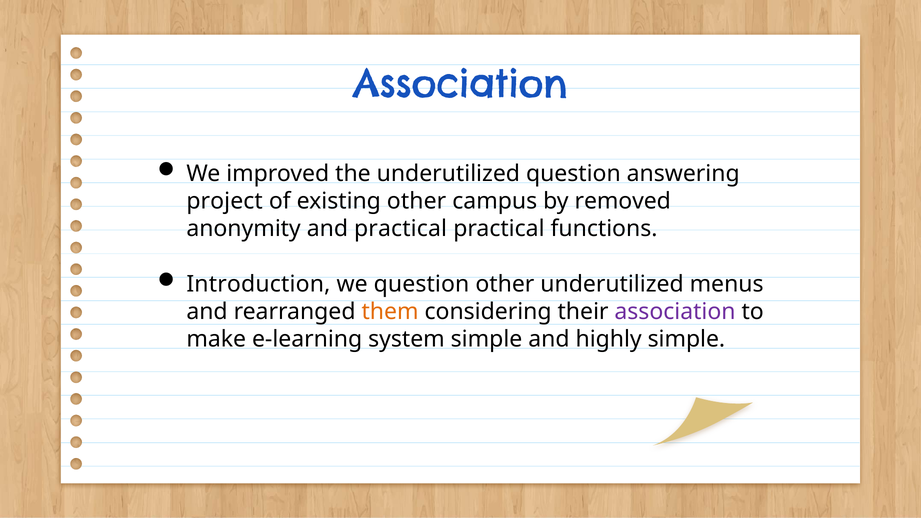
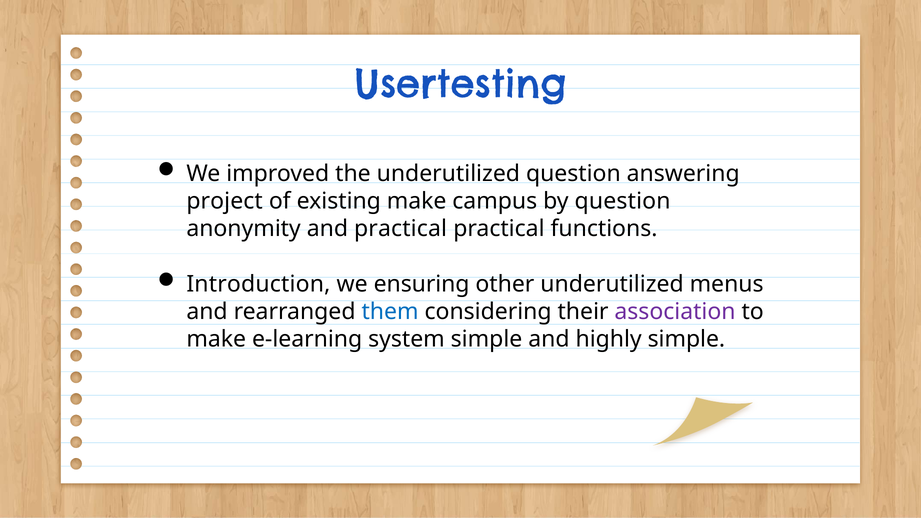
Association at (461, 85): Association -> Usertesting
existing other: other -> make
by removed: removed -> question
we question: question -> ensuring
them colour: orange -> blue
